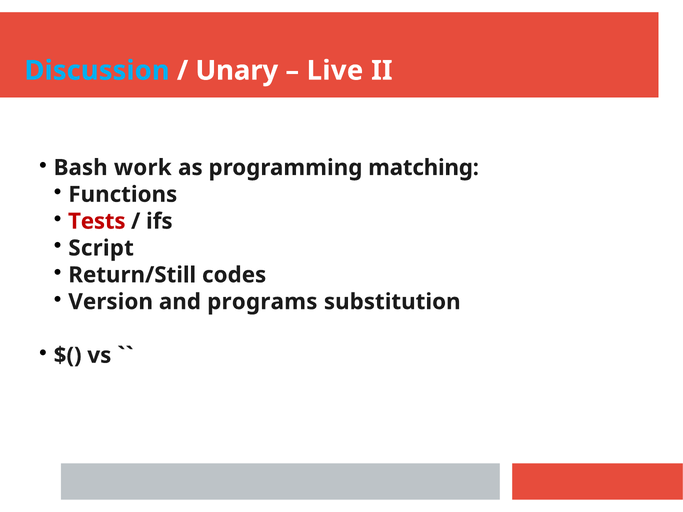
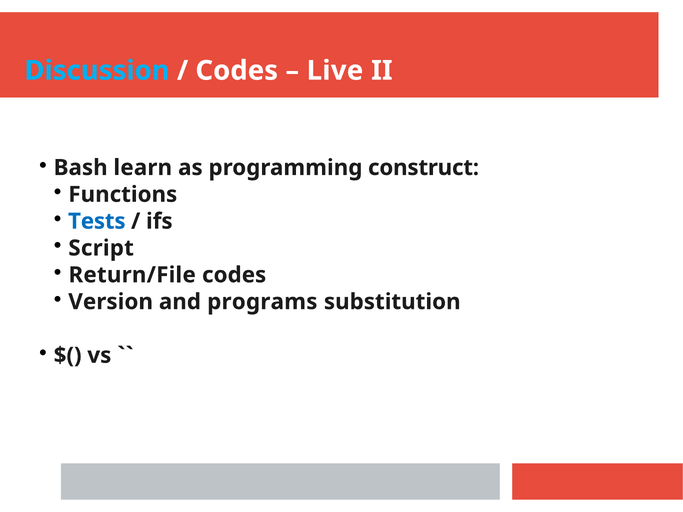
Unary at (237, 71): Unary -> Codes
work: work -> learn
matching: matching -> construct
Tests colour: red -> blue
Return/Still: Return/Still -> Return/File
